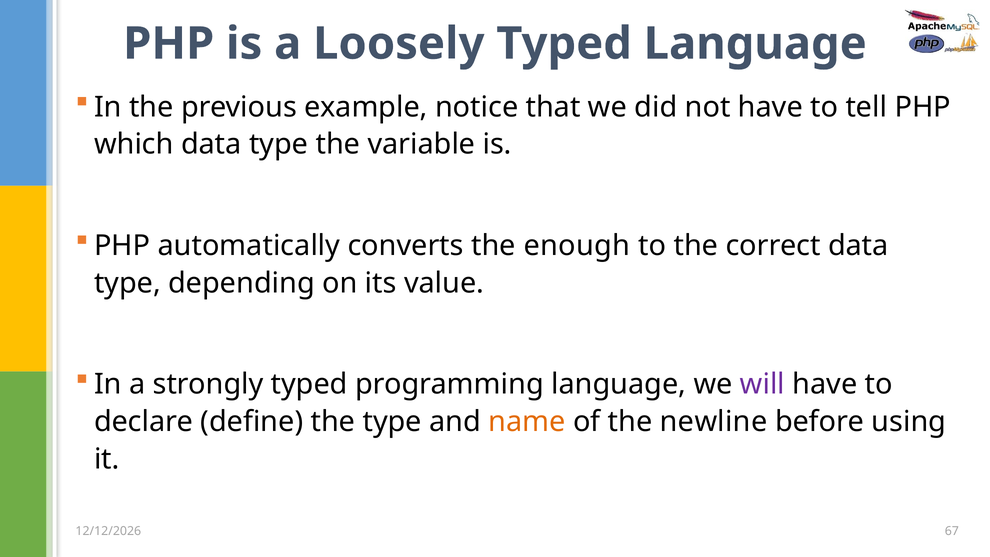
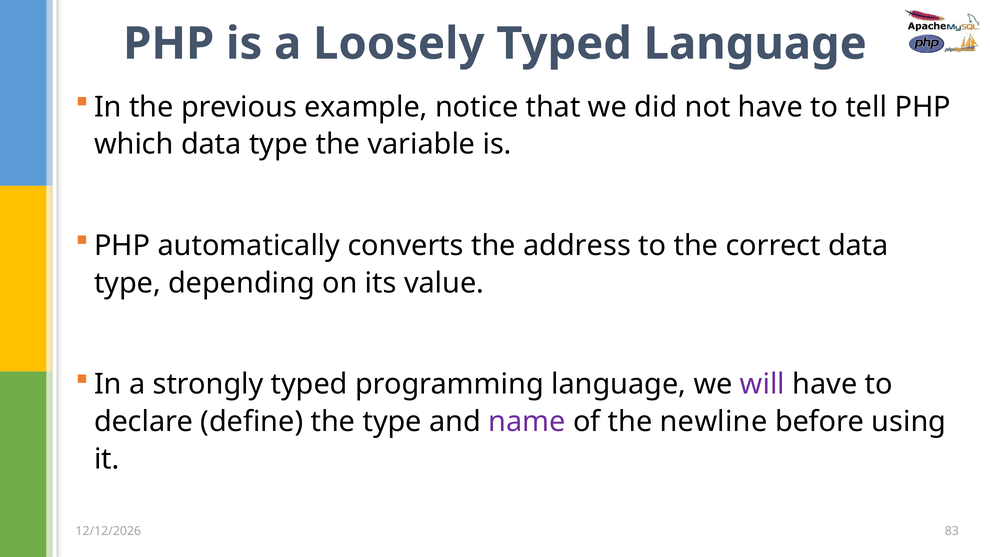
enough: enough -> address
name colour: orange -> purple
67: 67 -> 83
